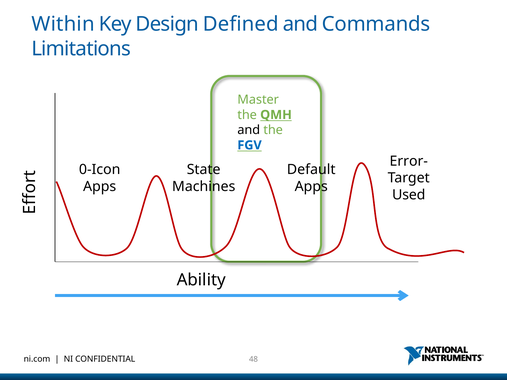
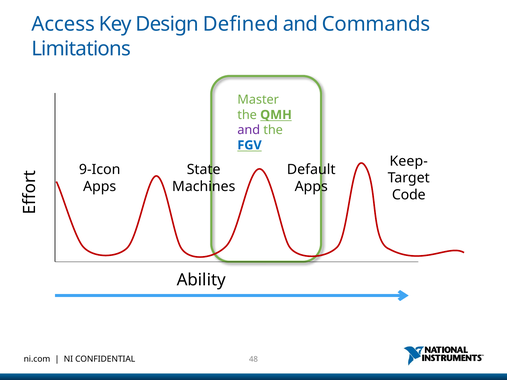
Within: Within -> Access
and at (249, 130) colour: black -> purple
Error-: Error- -> Keep-
0-Icon: 0-Icon -> 9-Icon
Used: Used -> Code
